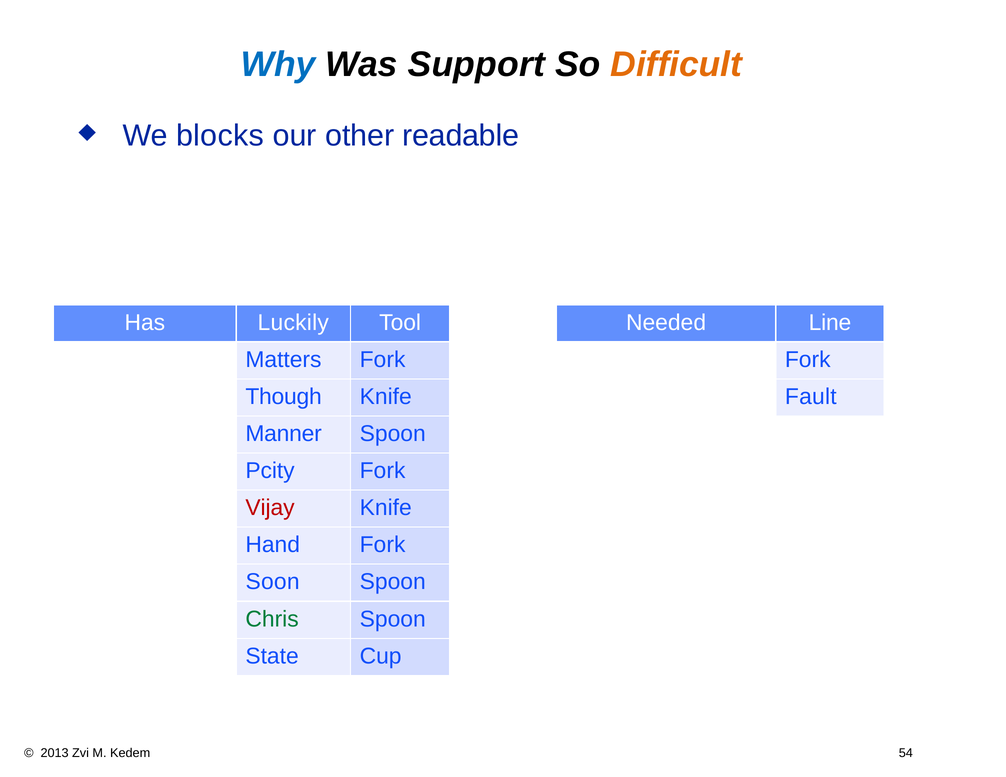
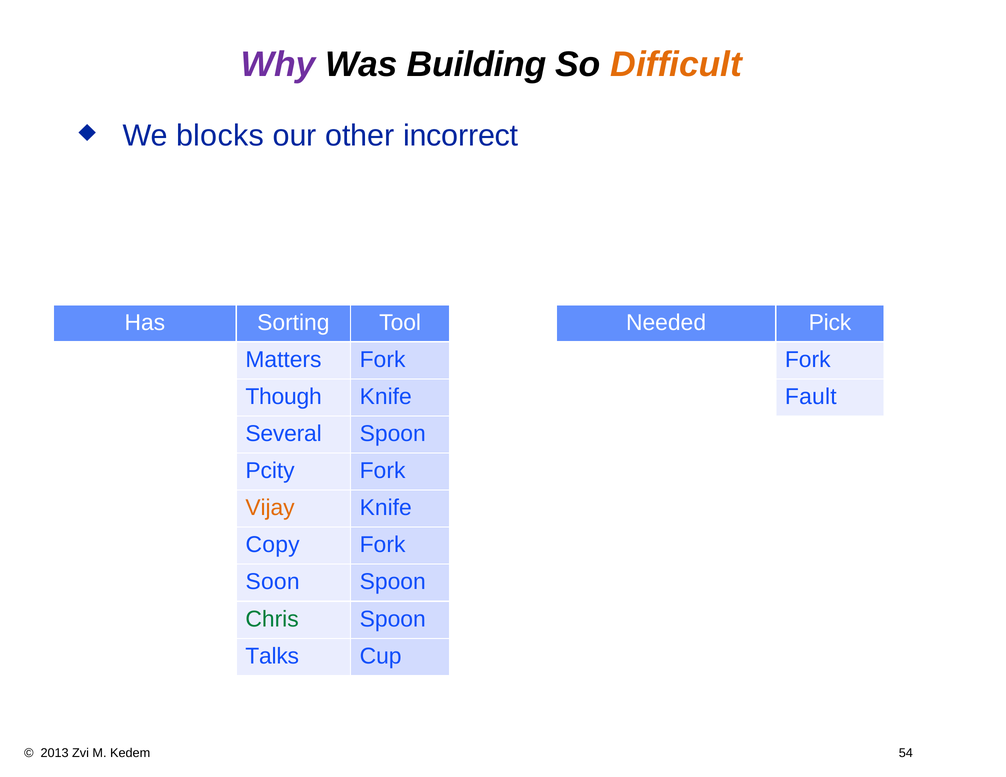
Why colour: blue -> purple
Support: Support -> Building
readable: readable -> incorrect
Luckily: Luckily -> Sorting
Line: Line -> Pick
Manner: Manner -> Several
Vijay colour: red -> orange
Hand: Hand -> Copy
State: State -> Talks
